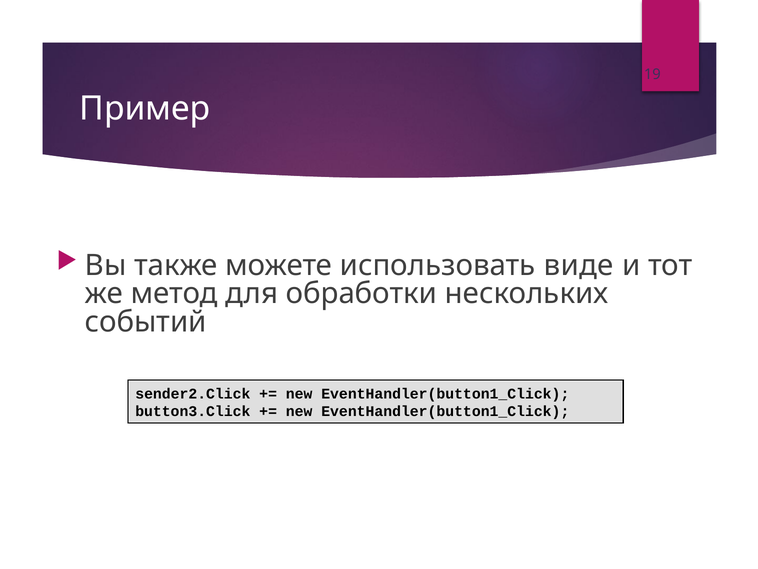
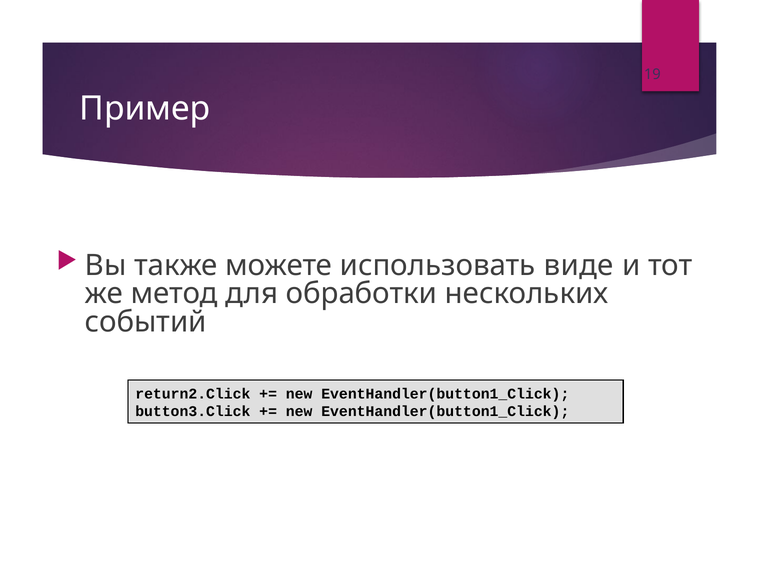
sender2.Click: sender2.Click -> return2.Click
